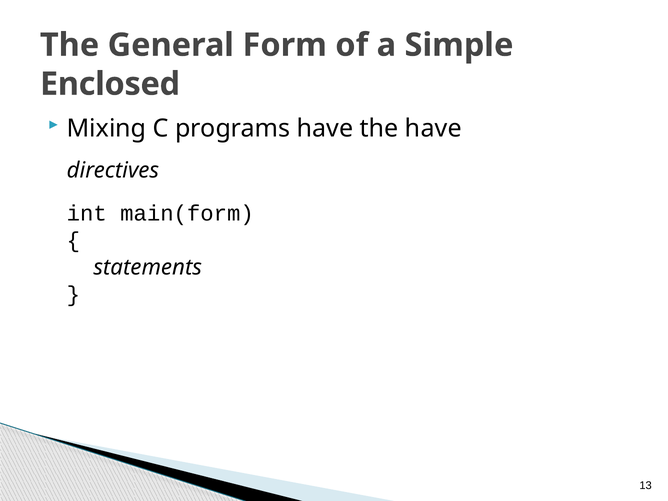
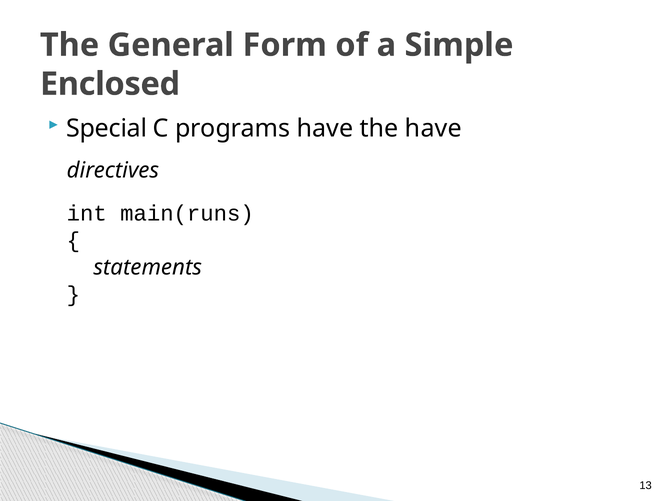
Mixing: Mixing -> Special
main(form: main(form -> main(runs
